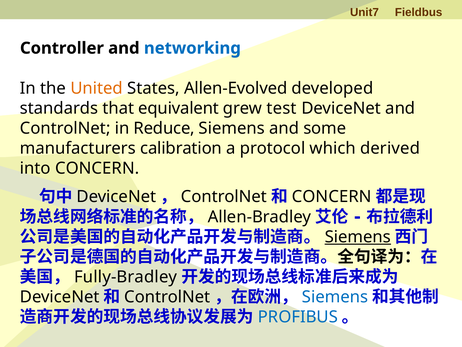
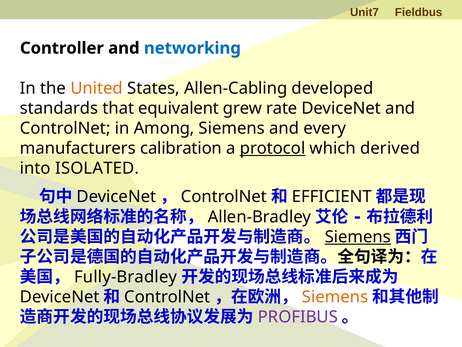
Allen-Evolved: Allen-Evolved -> Allen-Cabling
test: test -> rate
Reduce: Reduce -> Among
some: some -> every
protocol underline: none -> present
into CONCERN: CONCERN -> ISOLATED
CONCERN at (332, 197): CONCERN -> EFFICIENT
Siemens at (335, 297) colour: blue -> orange
PROFIBUS colour: blue -> purple
